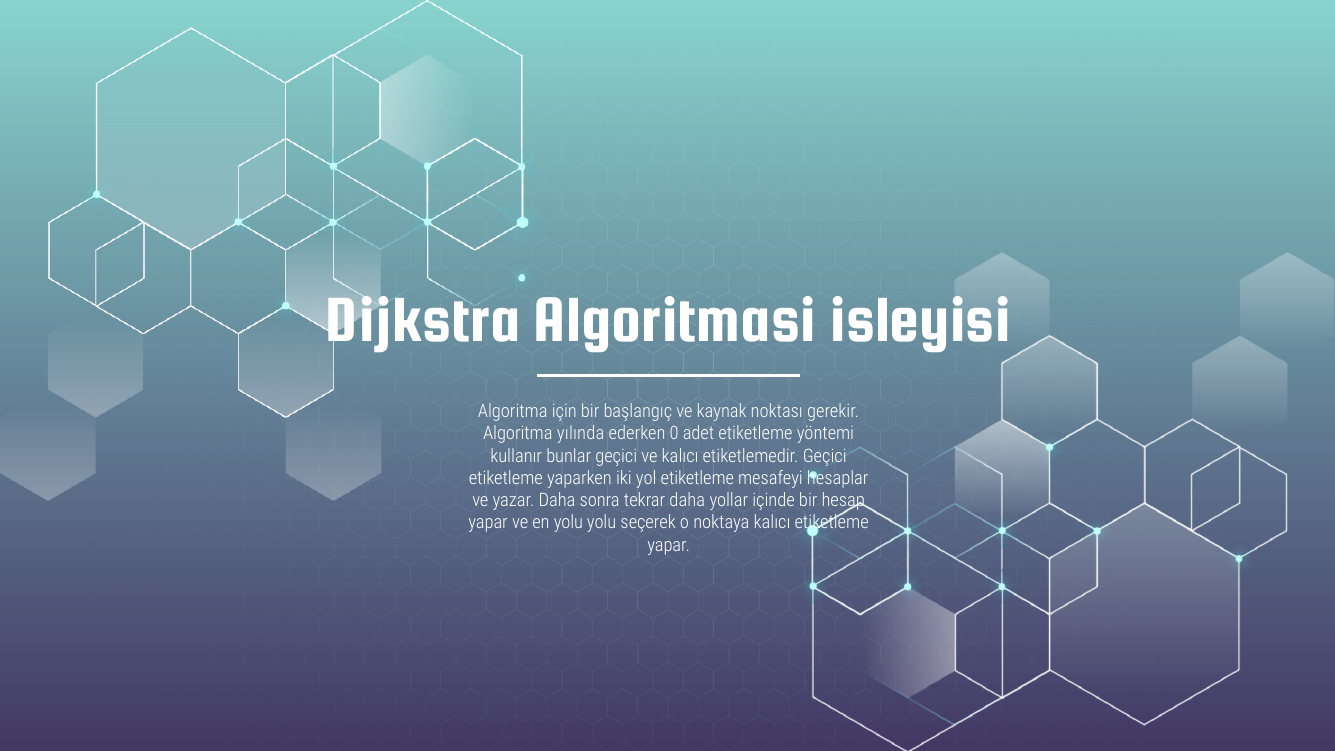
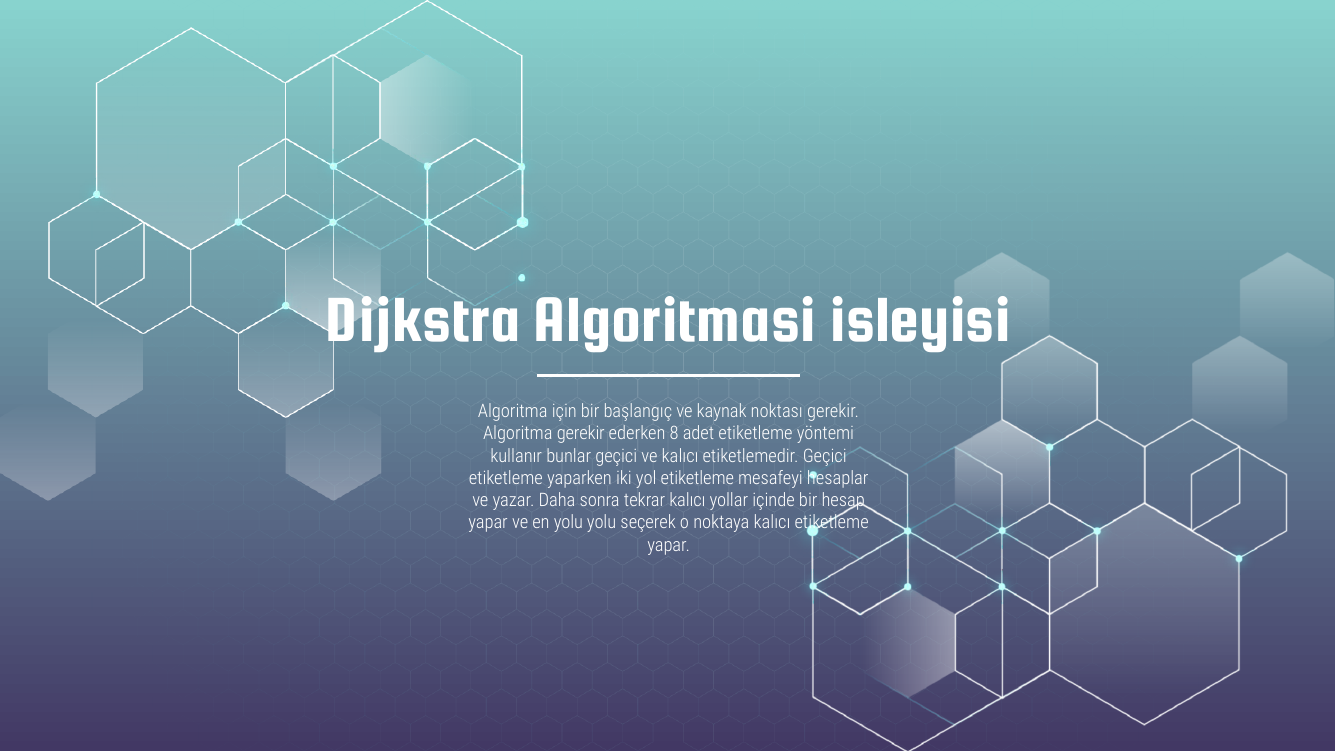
Algoritma yılında: yılında -> gerekir
0: 0 -> 8
tekrar daha: daha -> kalıcı
